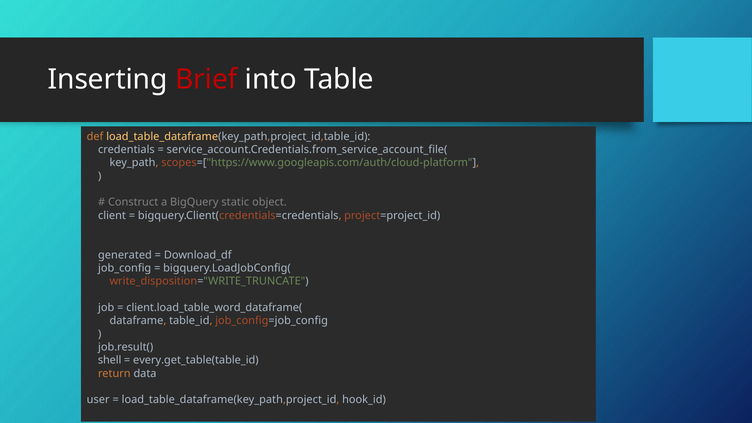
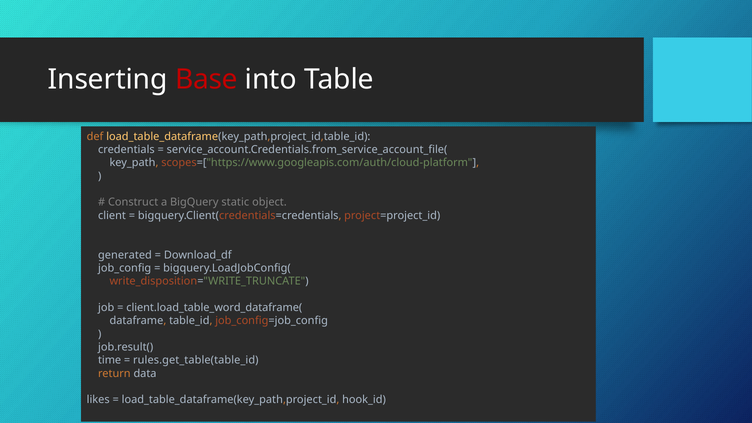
Brief: Brief -> Base
shell: shell -> time
every.get_table(table_id: every.get_table(table_id -> rules.get_table(table_id
user: user -> likes
